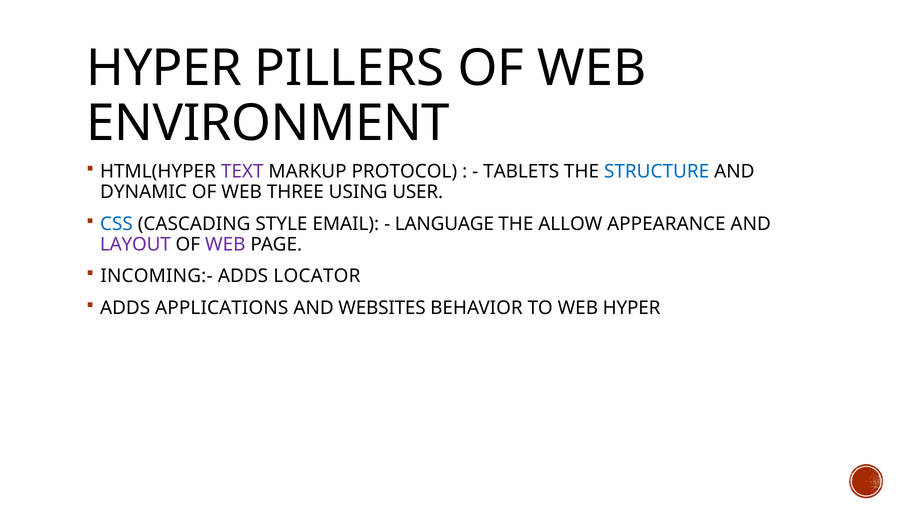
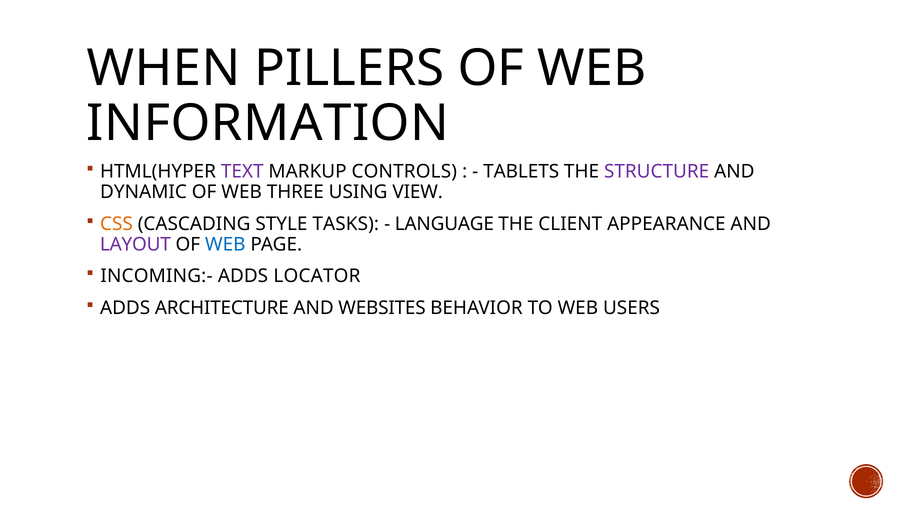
HYPER at (164, 68): HYPER -> WHEN
ENVIRONMENT: ENVIRONMENT -> INFORMATION
PROTOCOL: PROTOCOL -> CONTROLS
STRUCTURE colour: blue -> purple
USER: USER -> VIEW
CSS colour: blue -> orange
EMAIL: EMAIL -> TASKS
ALLOW: ALLOW -> CLIENT
WEB at (225, 244) colour: purple -> blue
APPLICATIONS: APPLICATIONS -> ARCHITECTURE
WEB HYPER: HYPER -> USERS
